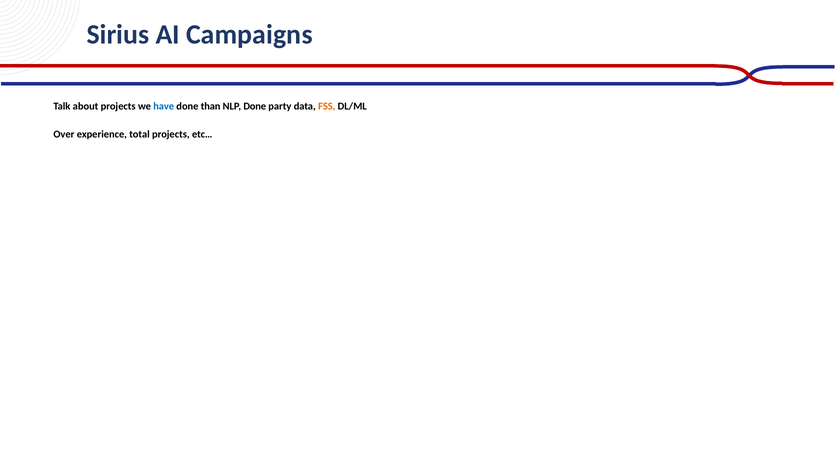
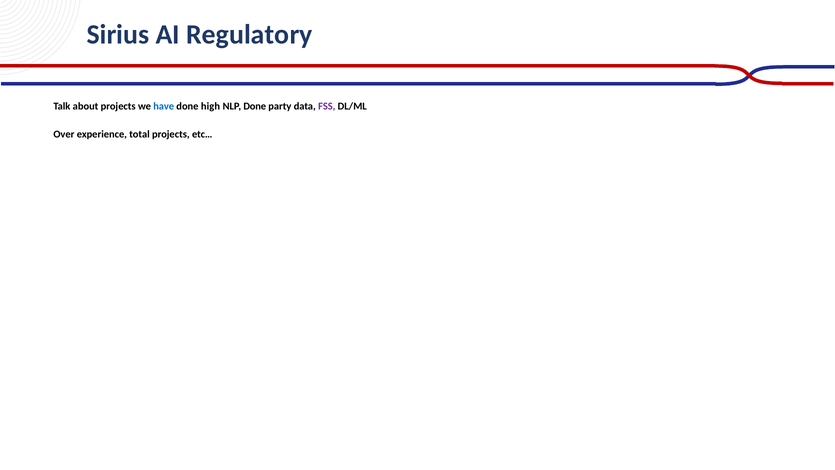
Campaigns: Campaigns -> Regulatory
than: than -> high
FSS colour: orange -> purple
